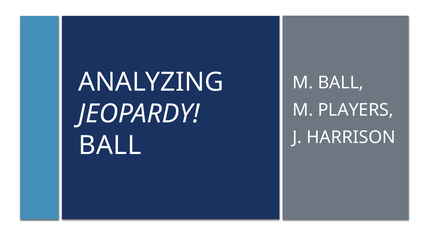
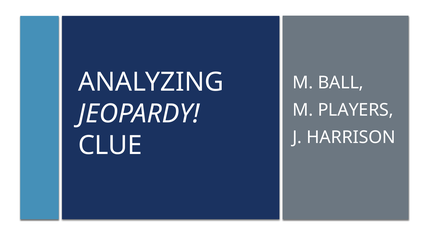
BALL at (110, 146): BALL -> CLUE
